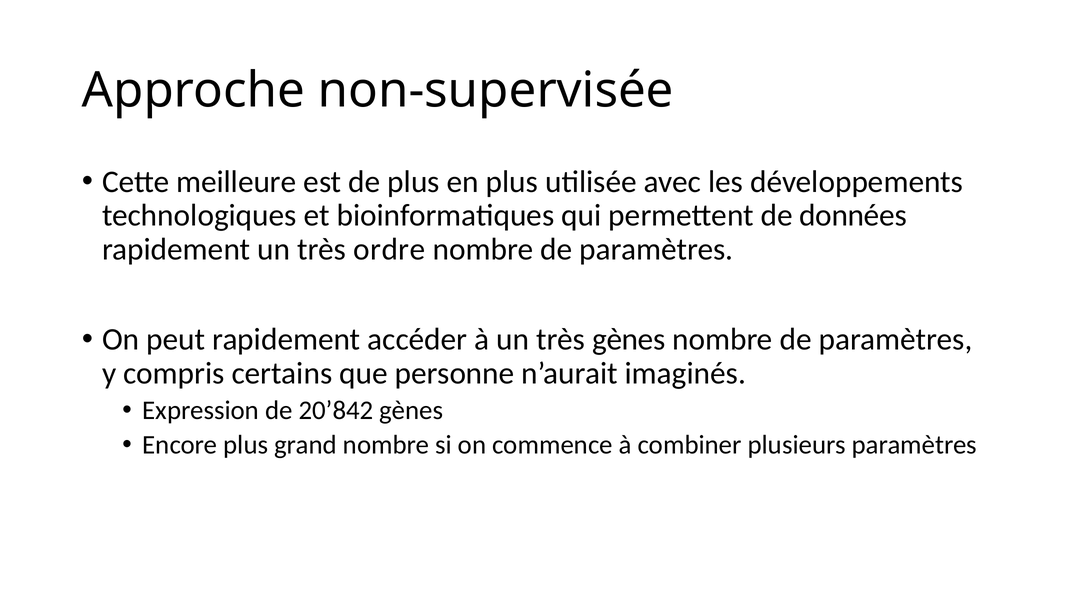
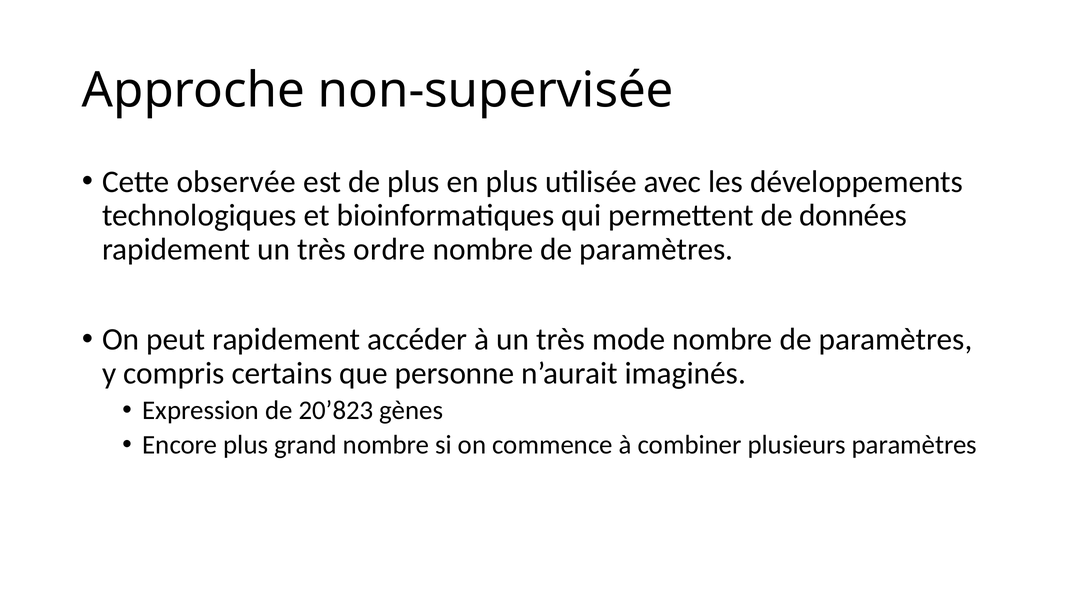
meilleure: meilleure -> observée
très gènes: gènes -> mode
20’842: 20’842 -> 20’823
